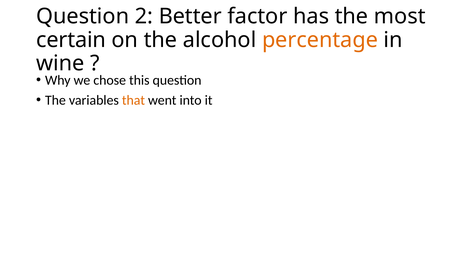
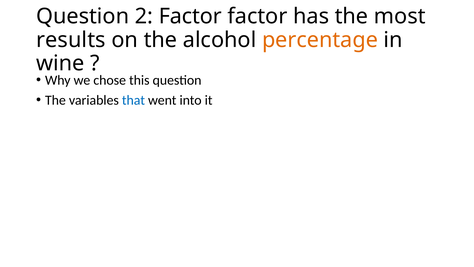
2 Better: Better -> Factor
certain: certain -> results
that colour: orange -> blue
